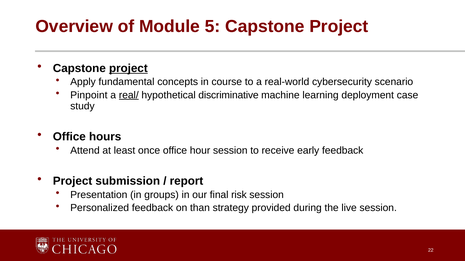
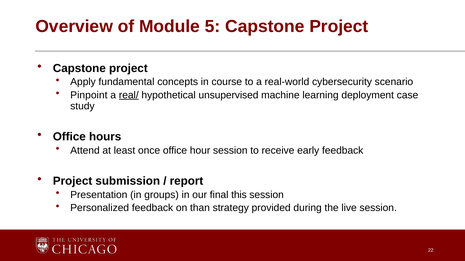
project at (128, 68) underline: present -> none
discriminative: discriminative -> unsupervised
risk: risk -> this
